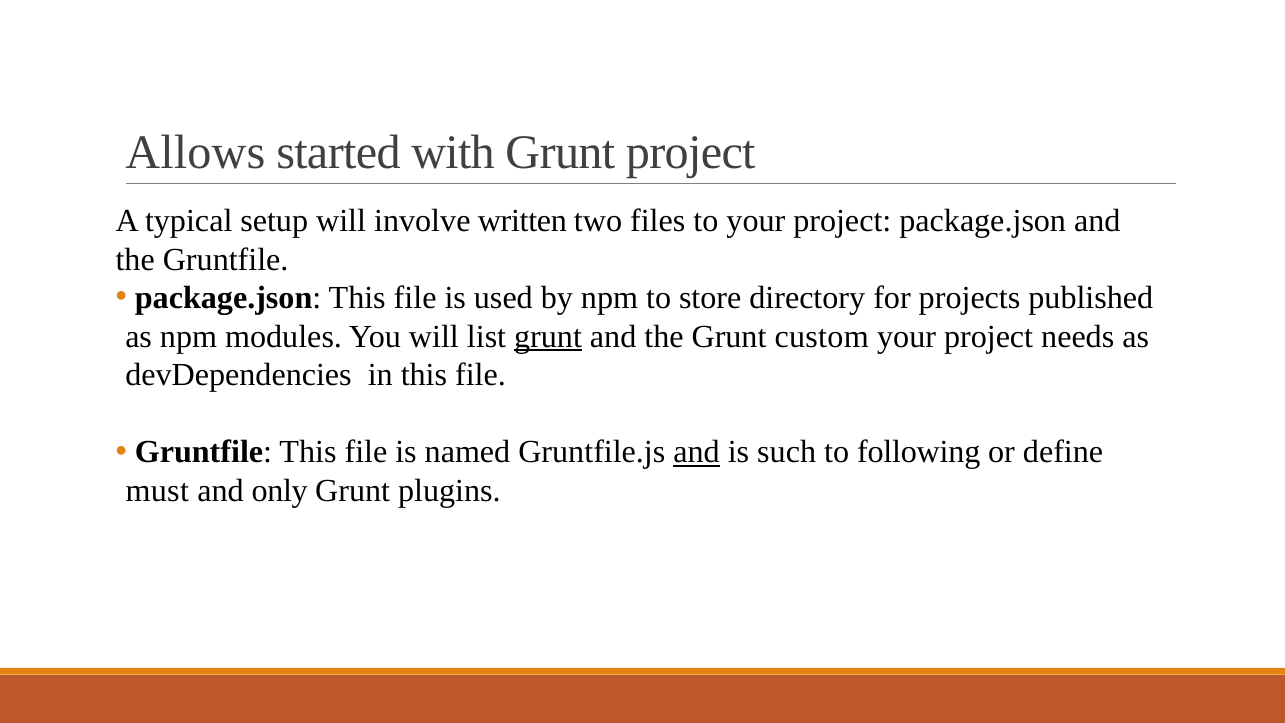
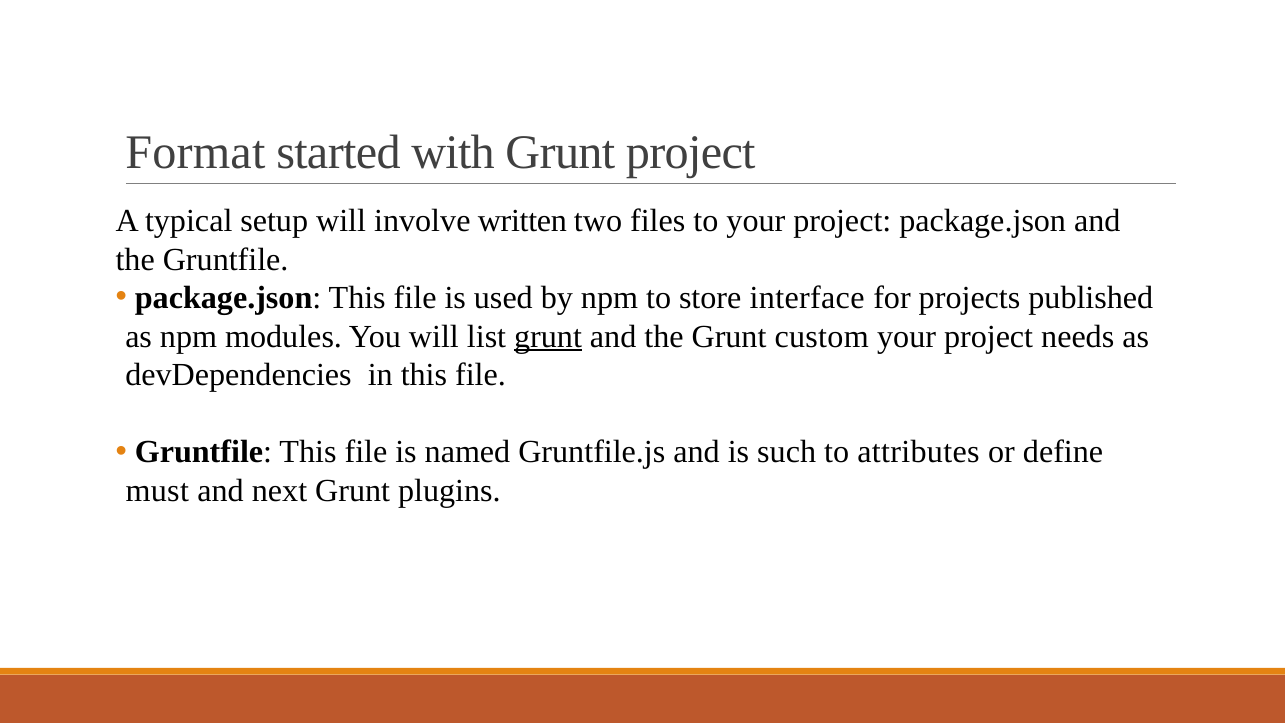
Allows: Allows -> Format
directory: directory -> interface
and at (697, 452) underline: present -> none
following: following -> attributes
only: only -> next
